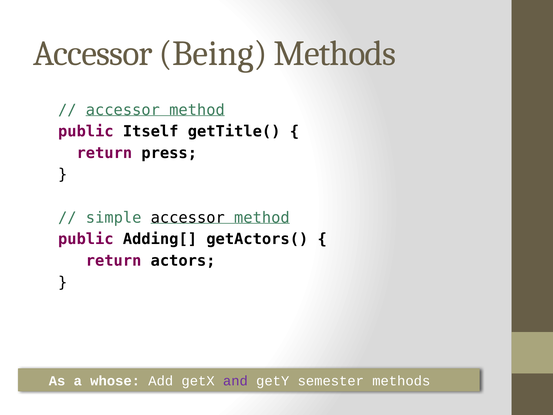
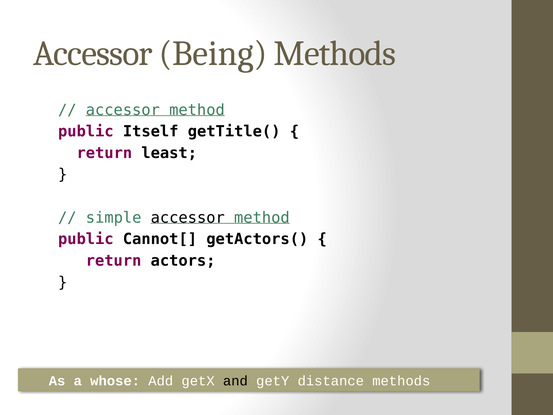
press: press -> least
Adding[: Adding[ -> Cannot[
and colour: purple -> black
semester: semester -> distance
